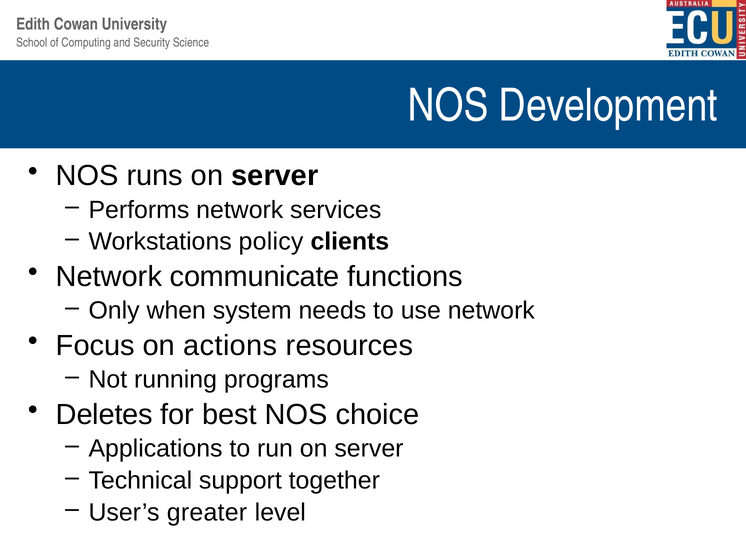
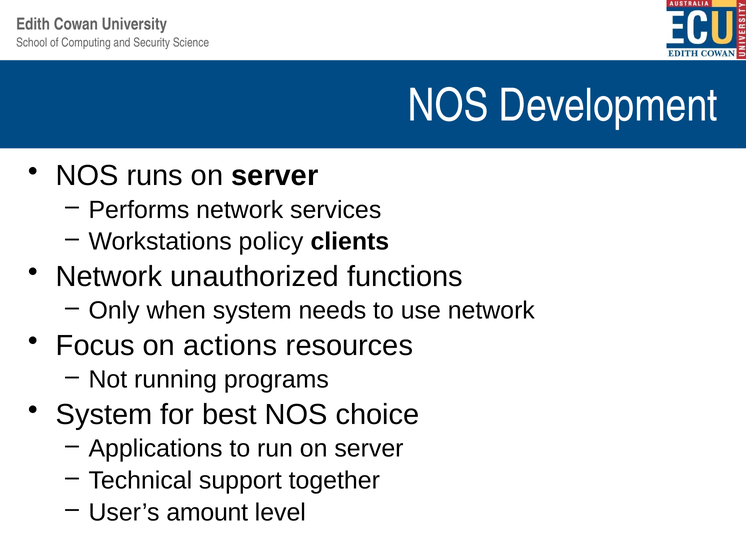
communicate: communicate -> unauthorized
Deletes at (104, 414): Deletes -> System
greater: greater -> amount
